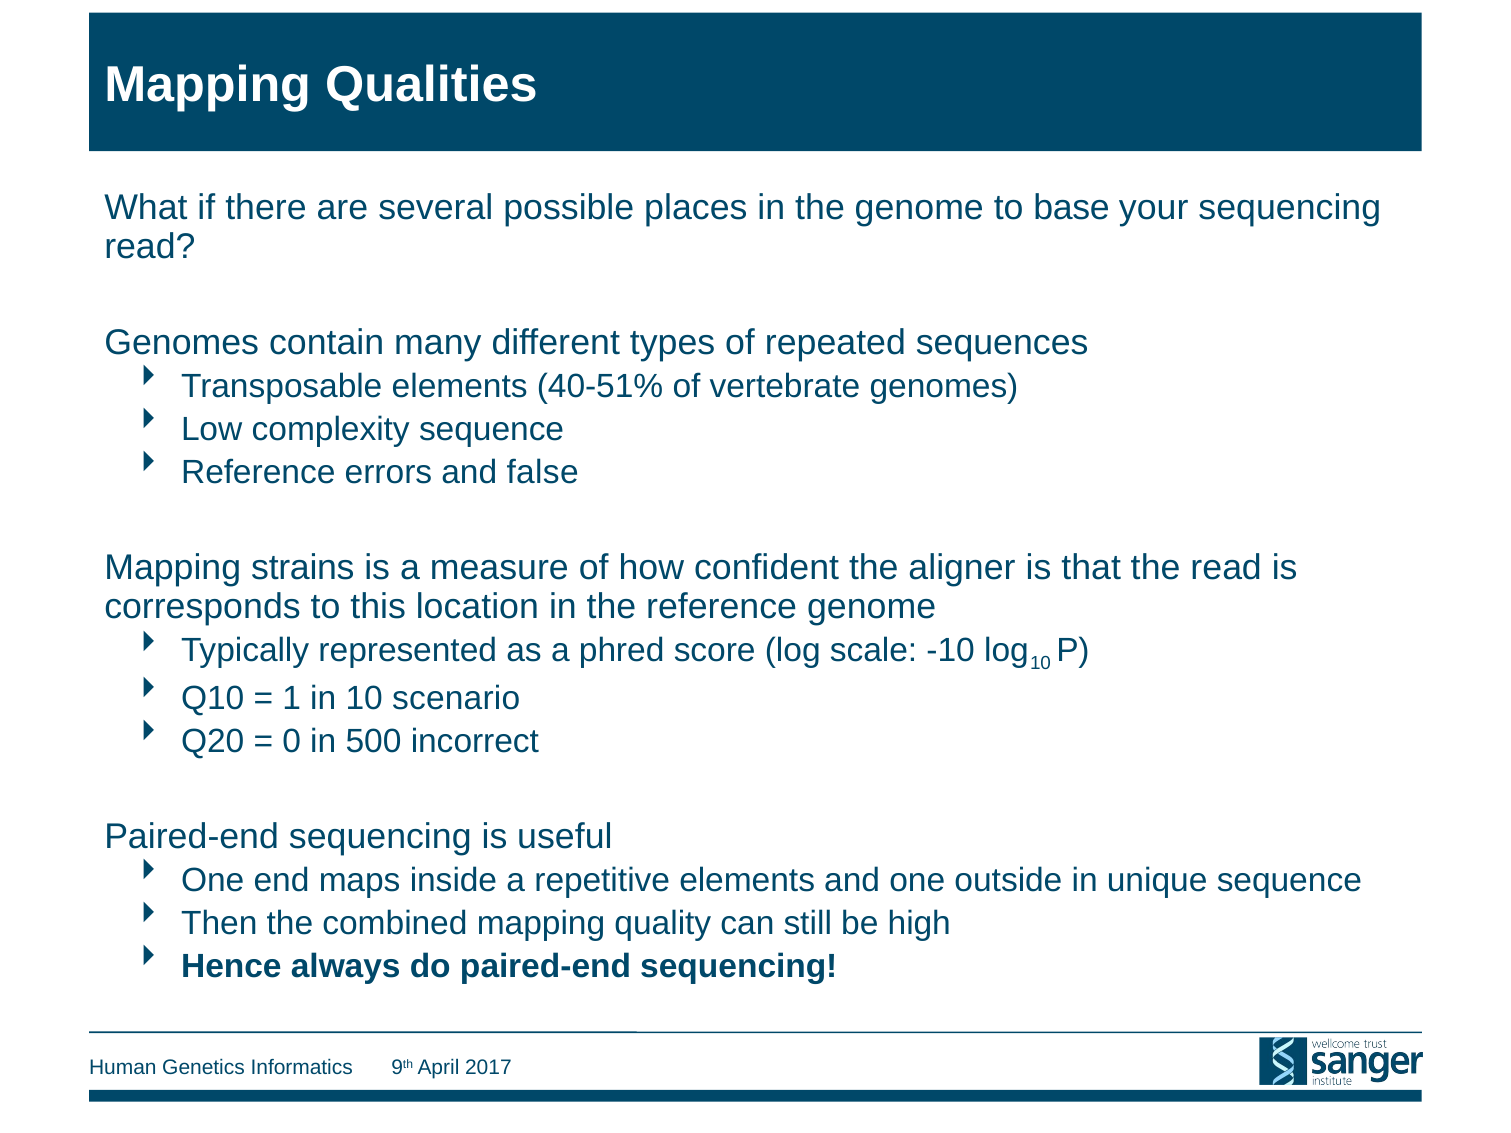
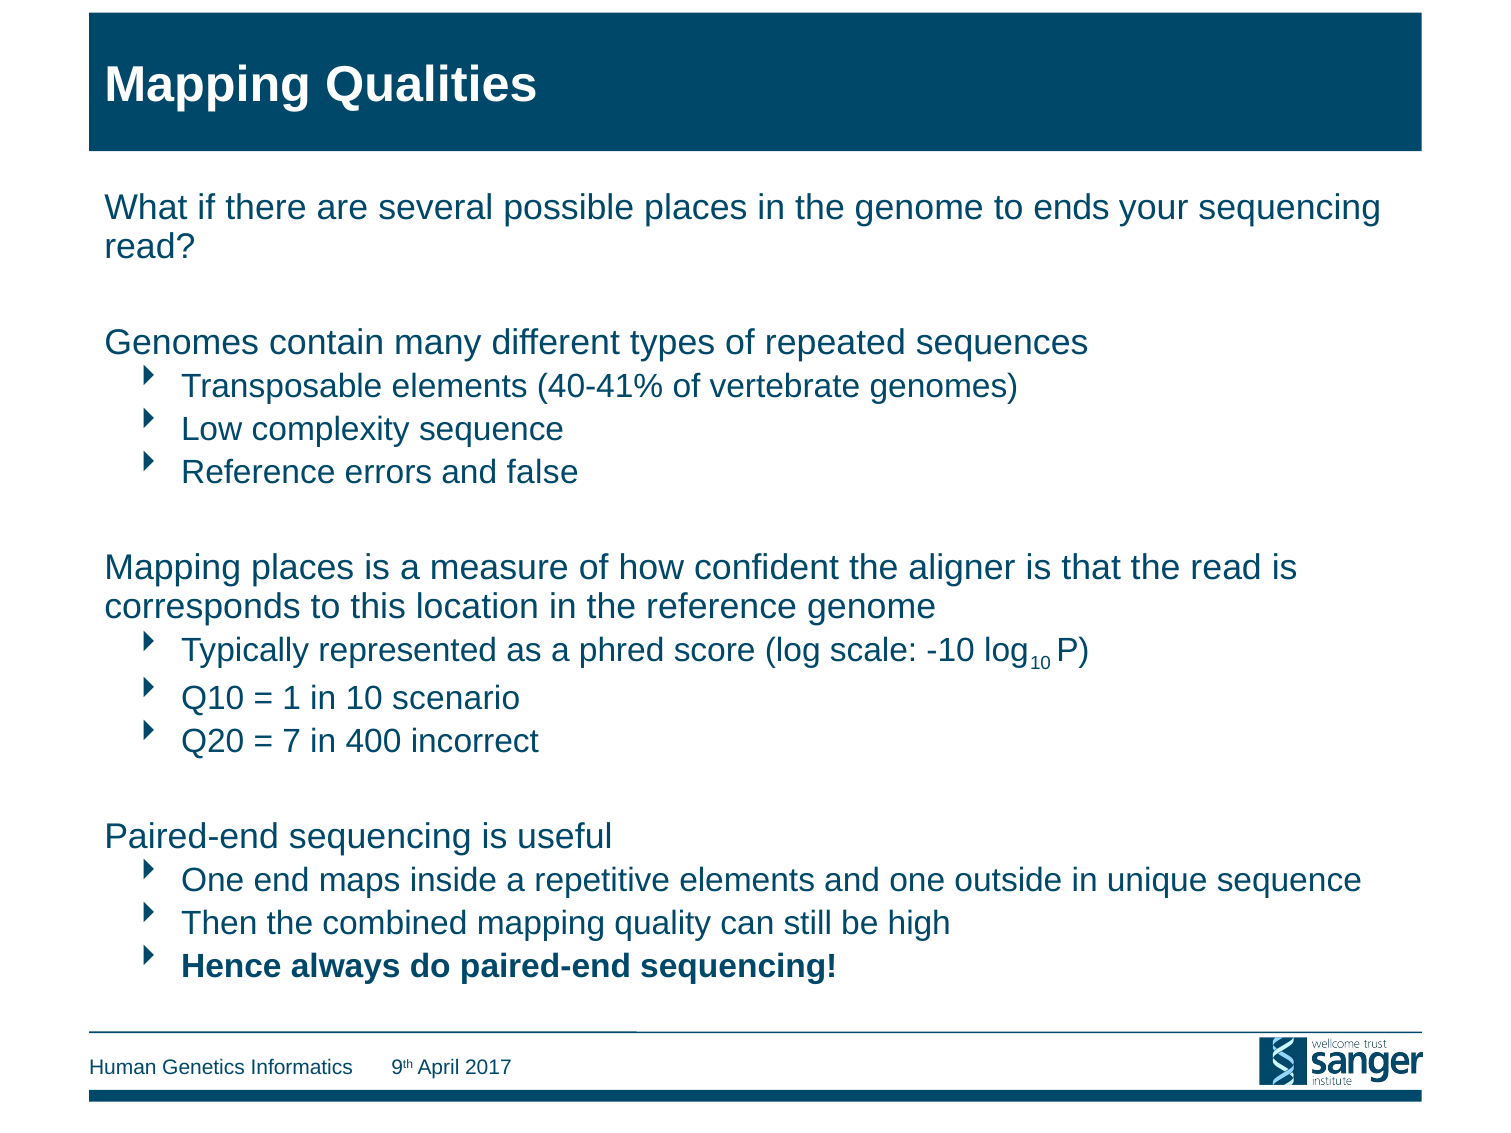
base: base -> ends
40-51%: 40-51% -> 40-41%
Mapping strains: strains -> places
0: 0 -> 7
500: 500 -> 400
